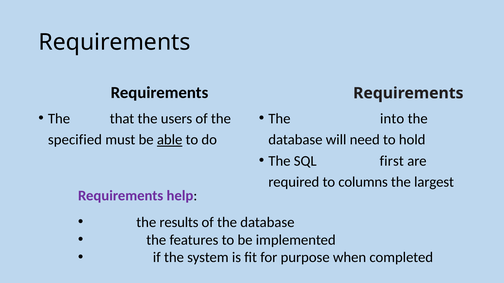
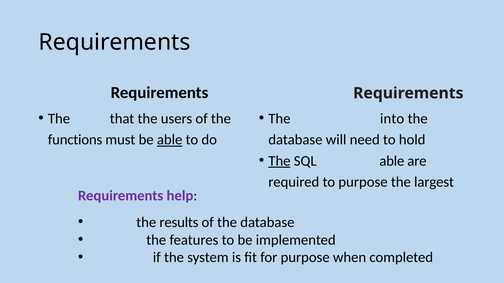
specified: specified -> functions
The at (279, 161) underline: none -> present
SQL first: first -> able
to columns: columns -> purpose
